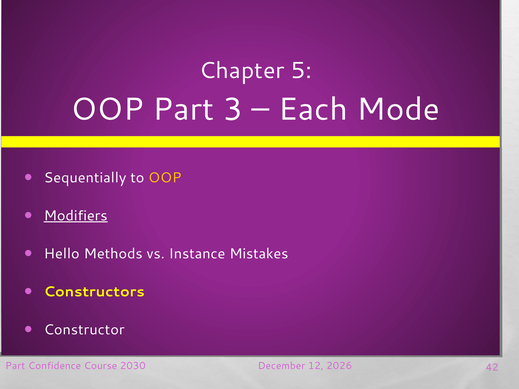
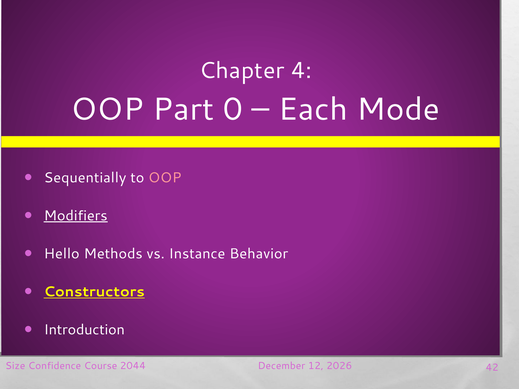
5: 5 -> 4
3: 3 -> 0
OOP at (165, 178) colour: yellow -> pink
Mistakes: Mistakes -> Behavior
Constructors underline: none -> present
Constructor: Constructor -> Introduction
Part at (15, 366): Part -> Size
2030: 2030 -> 2044
